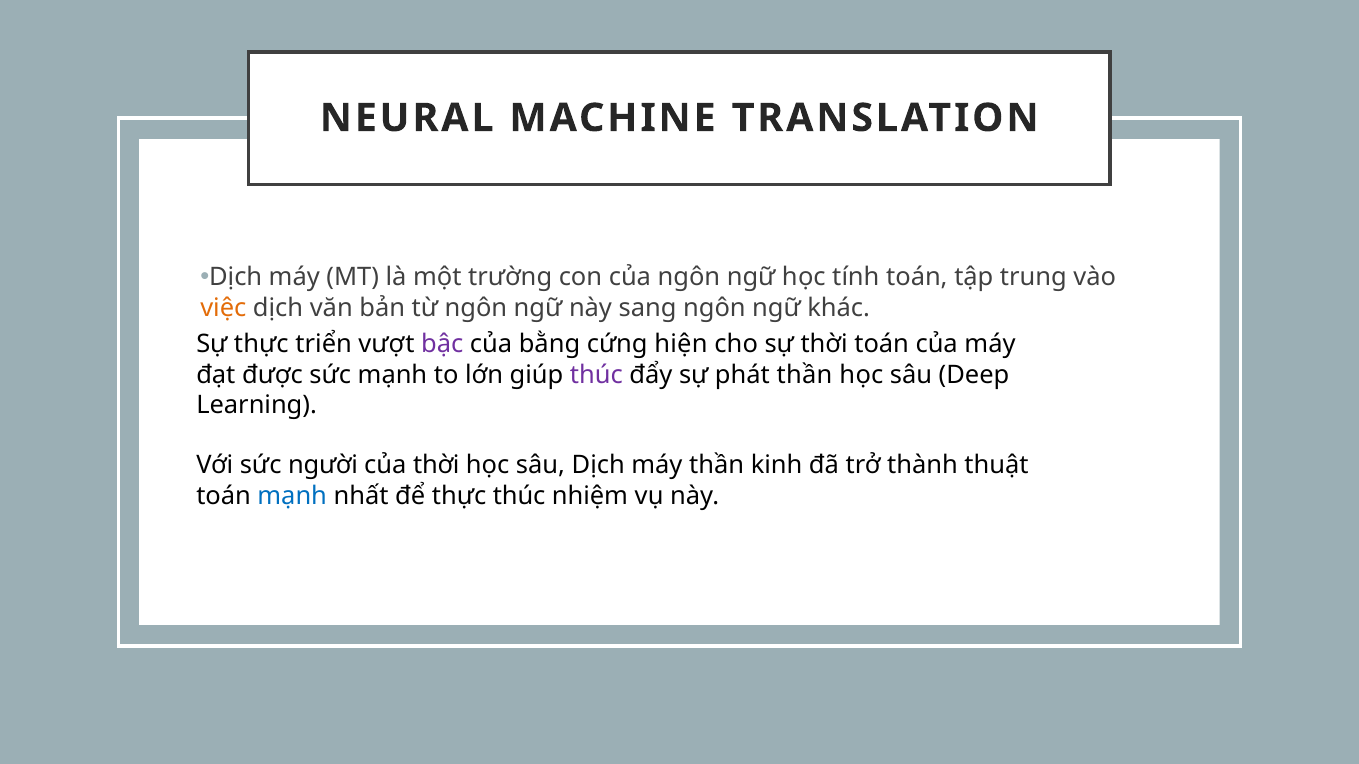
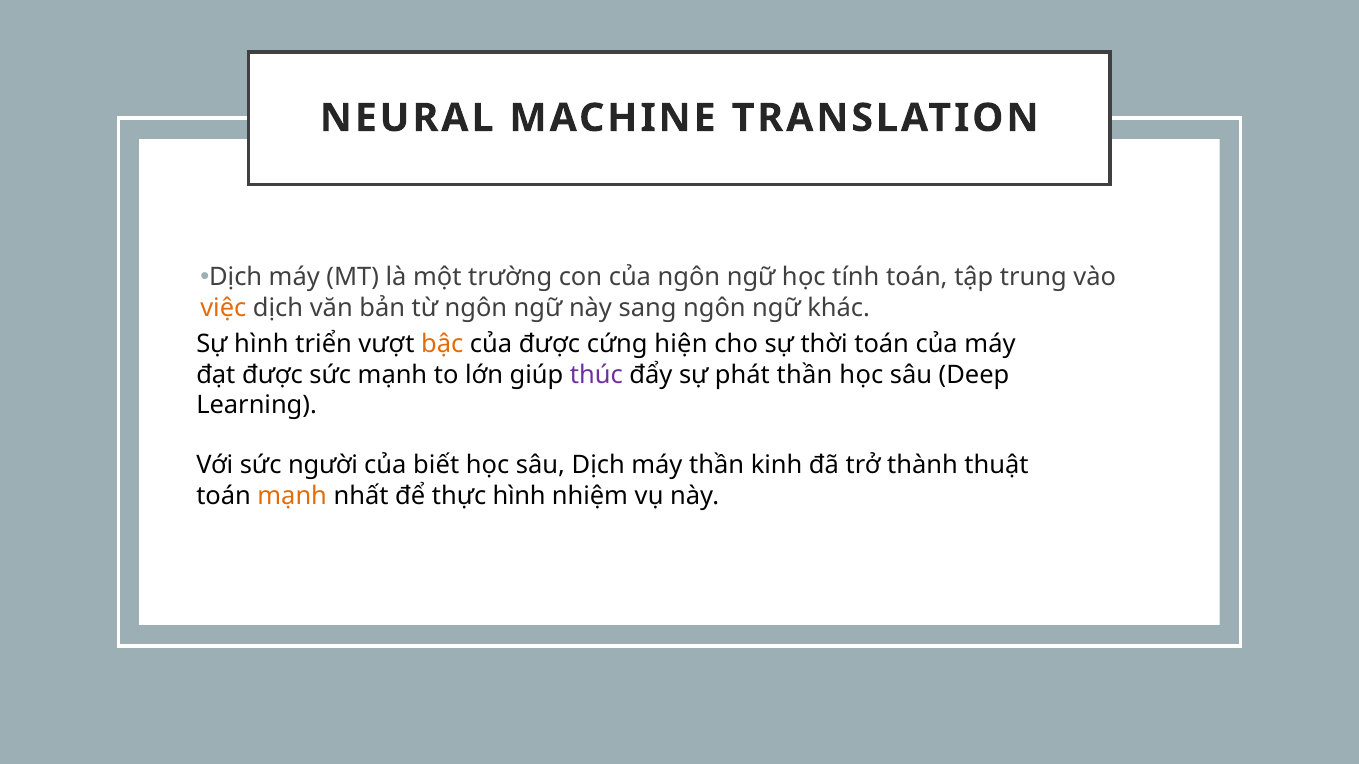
Sự thực: thực -> hình
bậc colour: purple -> orange
của bằng: bằng -> được
của thời: thời -> biết
mạnh at (292, 496) colour: blue -> orange
thực thúc: thúc -> hình
